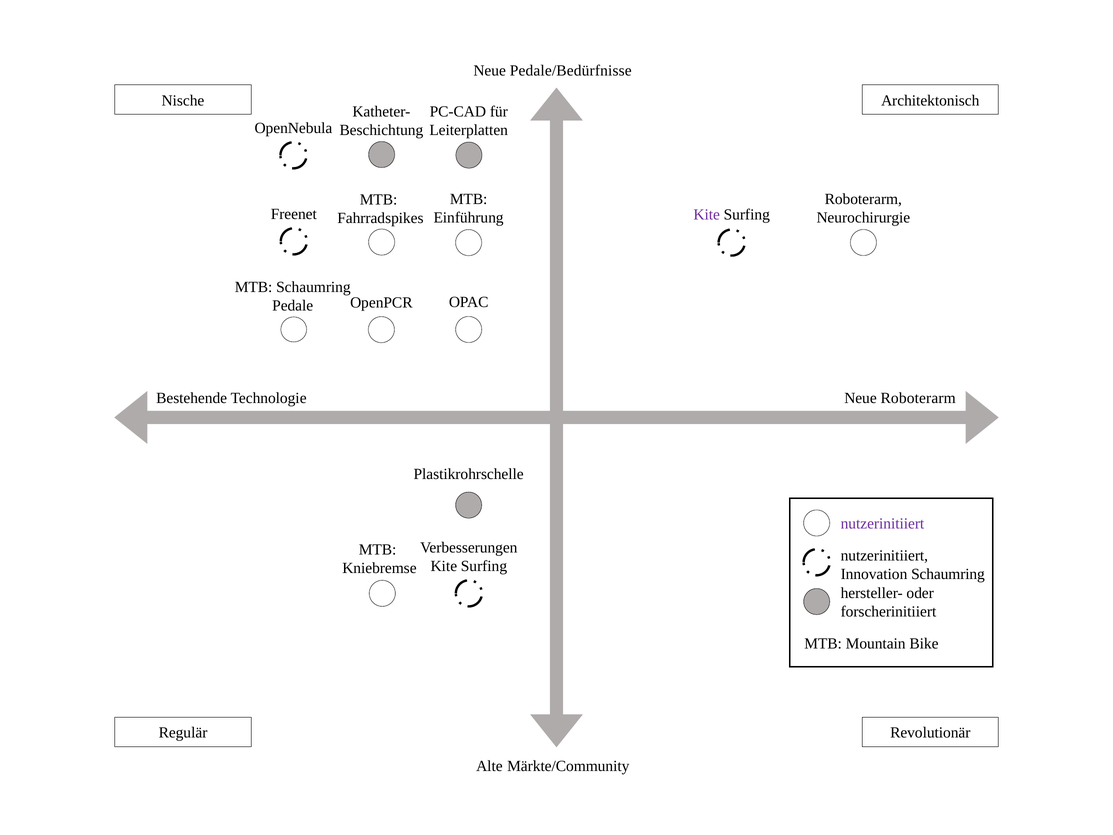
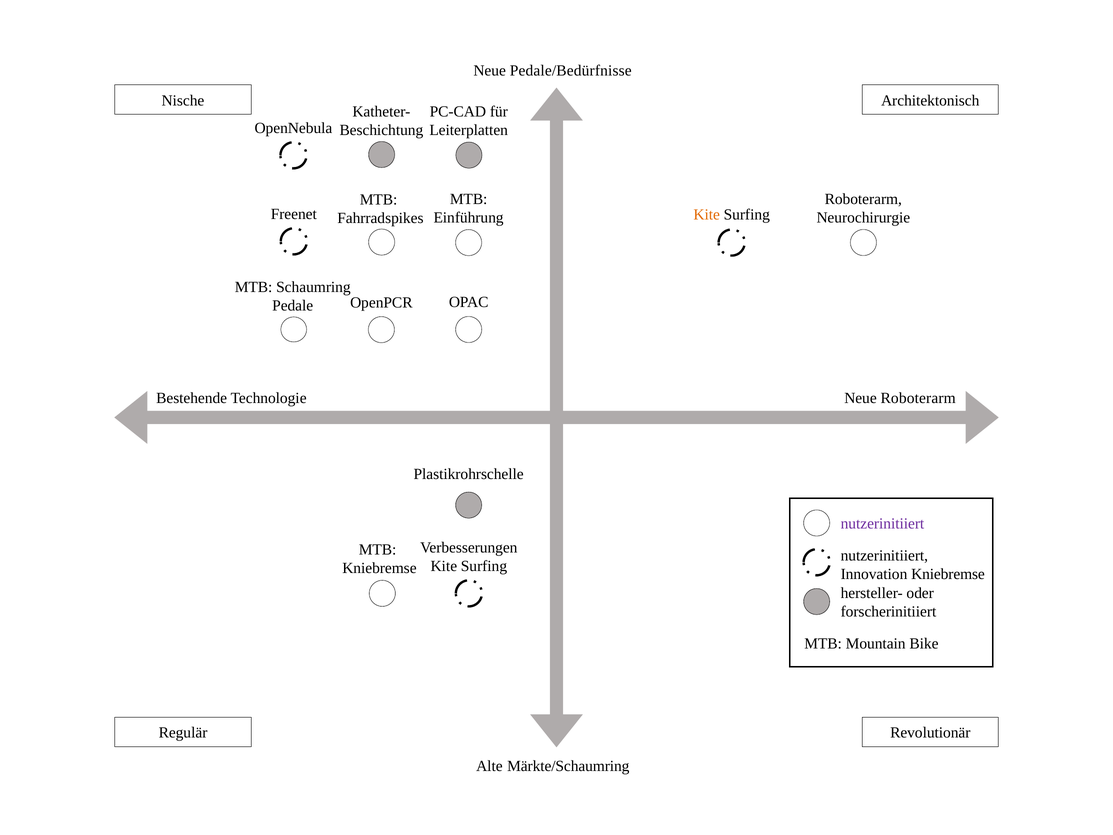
Kite at (707, 215) colour: purple -> orange
Innovation Schaumring: Schaumring -> Kniebremse
Märkte/Community: Märkte/Community -> Märkte/Schaumring
